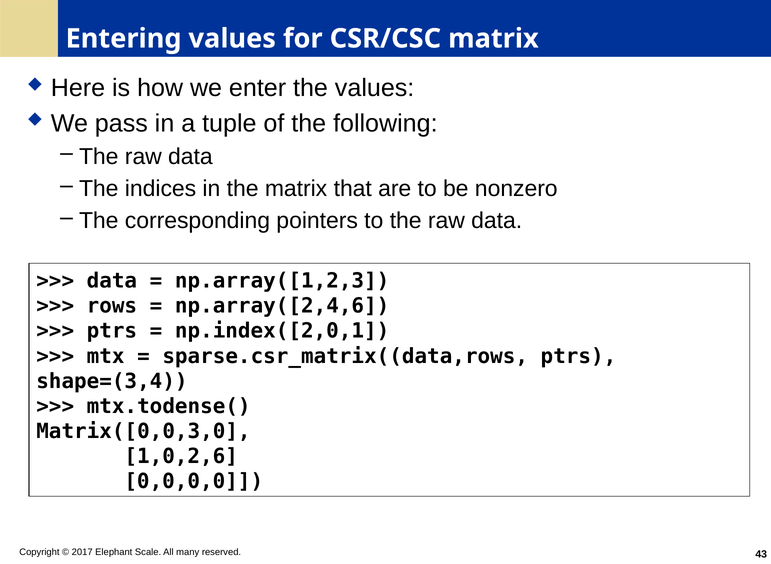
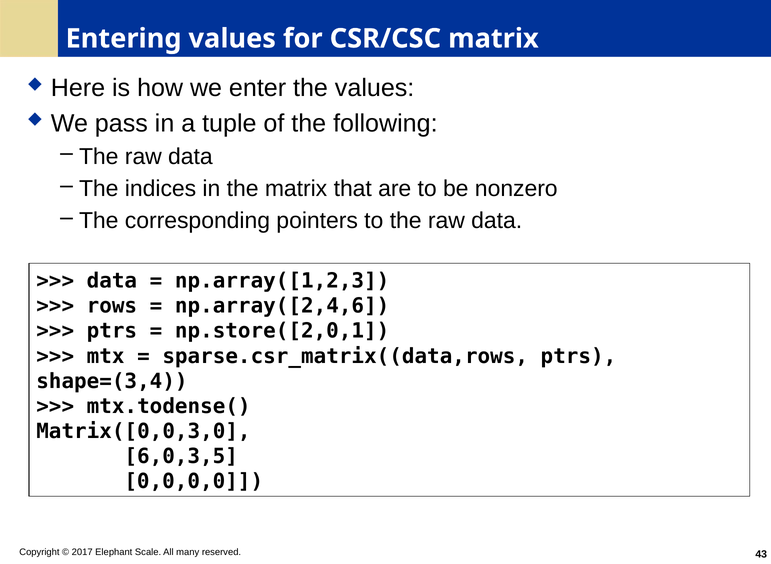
np.index([2,0,1: np.index([2,0,1 -> np.store([2,0,1
1,0,2,6: 1,0,2,6 -> 6,0,3,5
